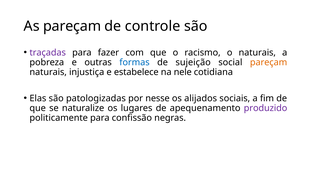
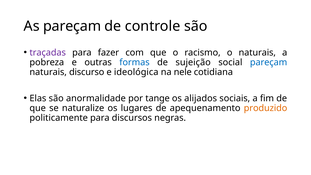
pareçam at (269, 62) colour: orange -> blue
injustiça: injustiça -> discurso
estabelece: estabelece -> ideológica
patologizadas: patologizadas -> anormalidade
nesse: nesse -> tange
produzido colour: purple -> orange
confissão: confissão -> discursos
